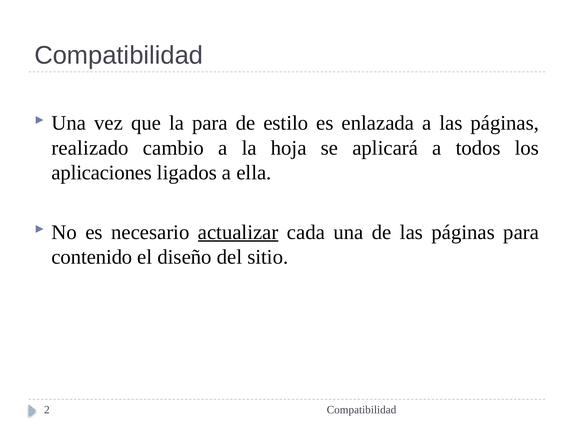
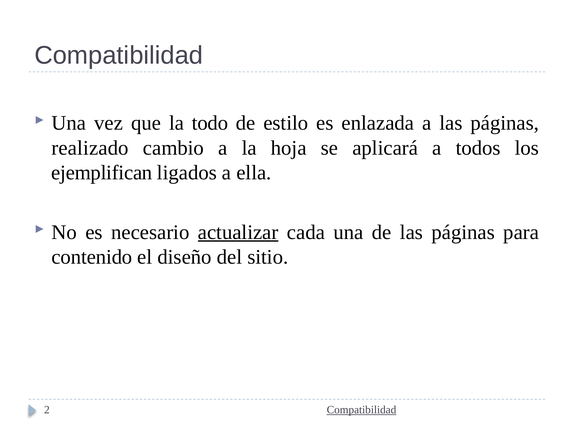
la para: para -> todo
aplicaciones: aplicaciones -> ejemplifican
Compatibilidad at (362, 409) underline: none -> present
